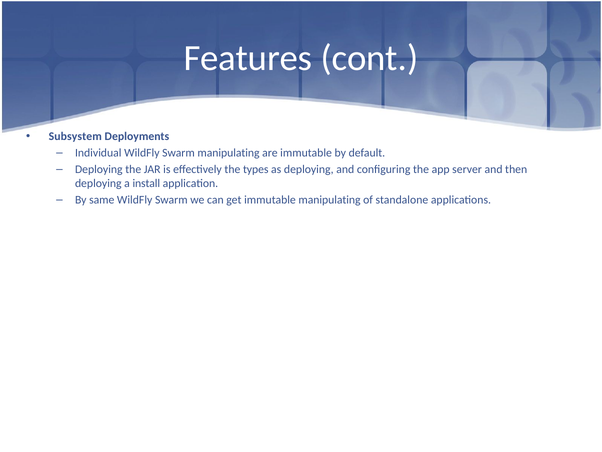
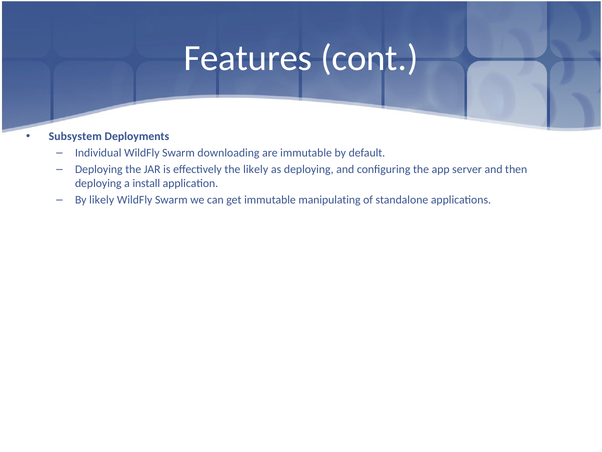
Swarm manipulating: manipulating -> downloading
the types: types -> likely
By same: same -> likely
